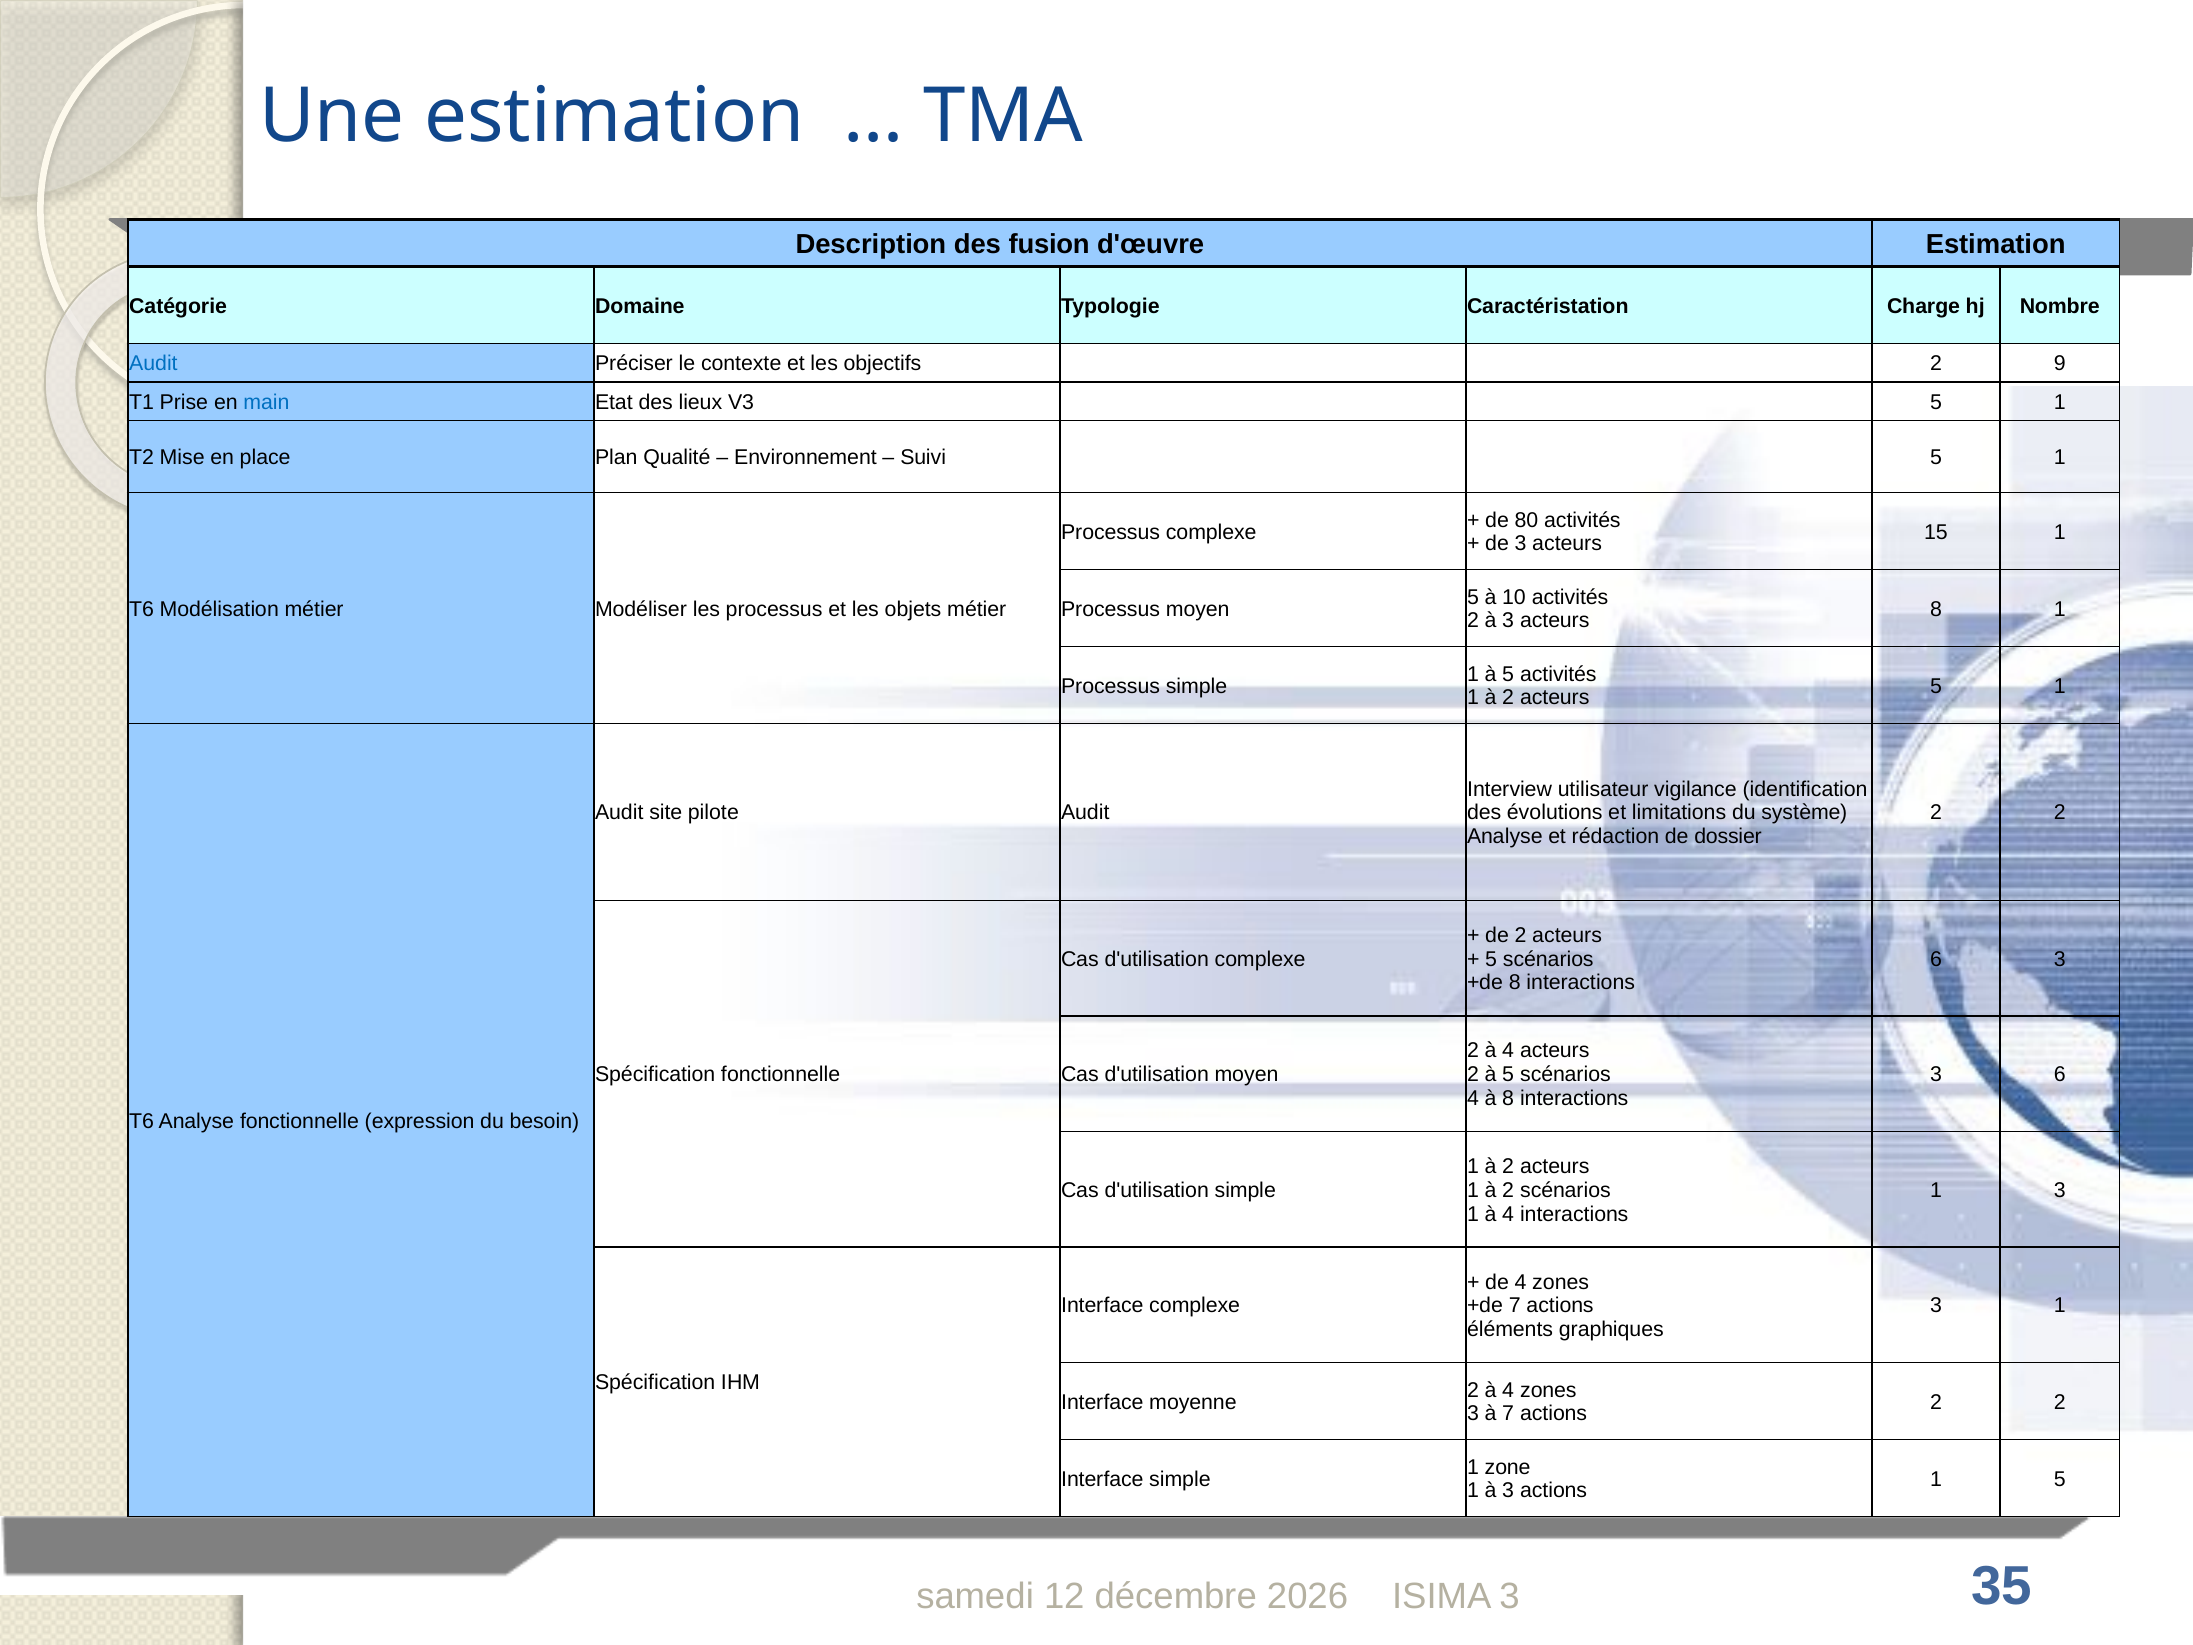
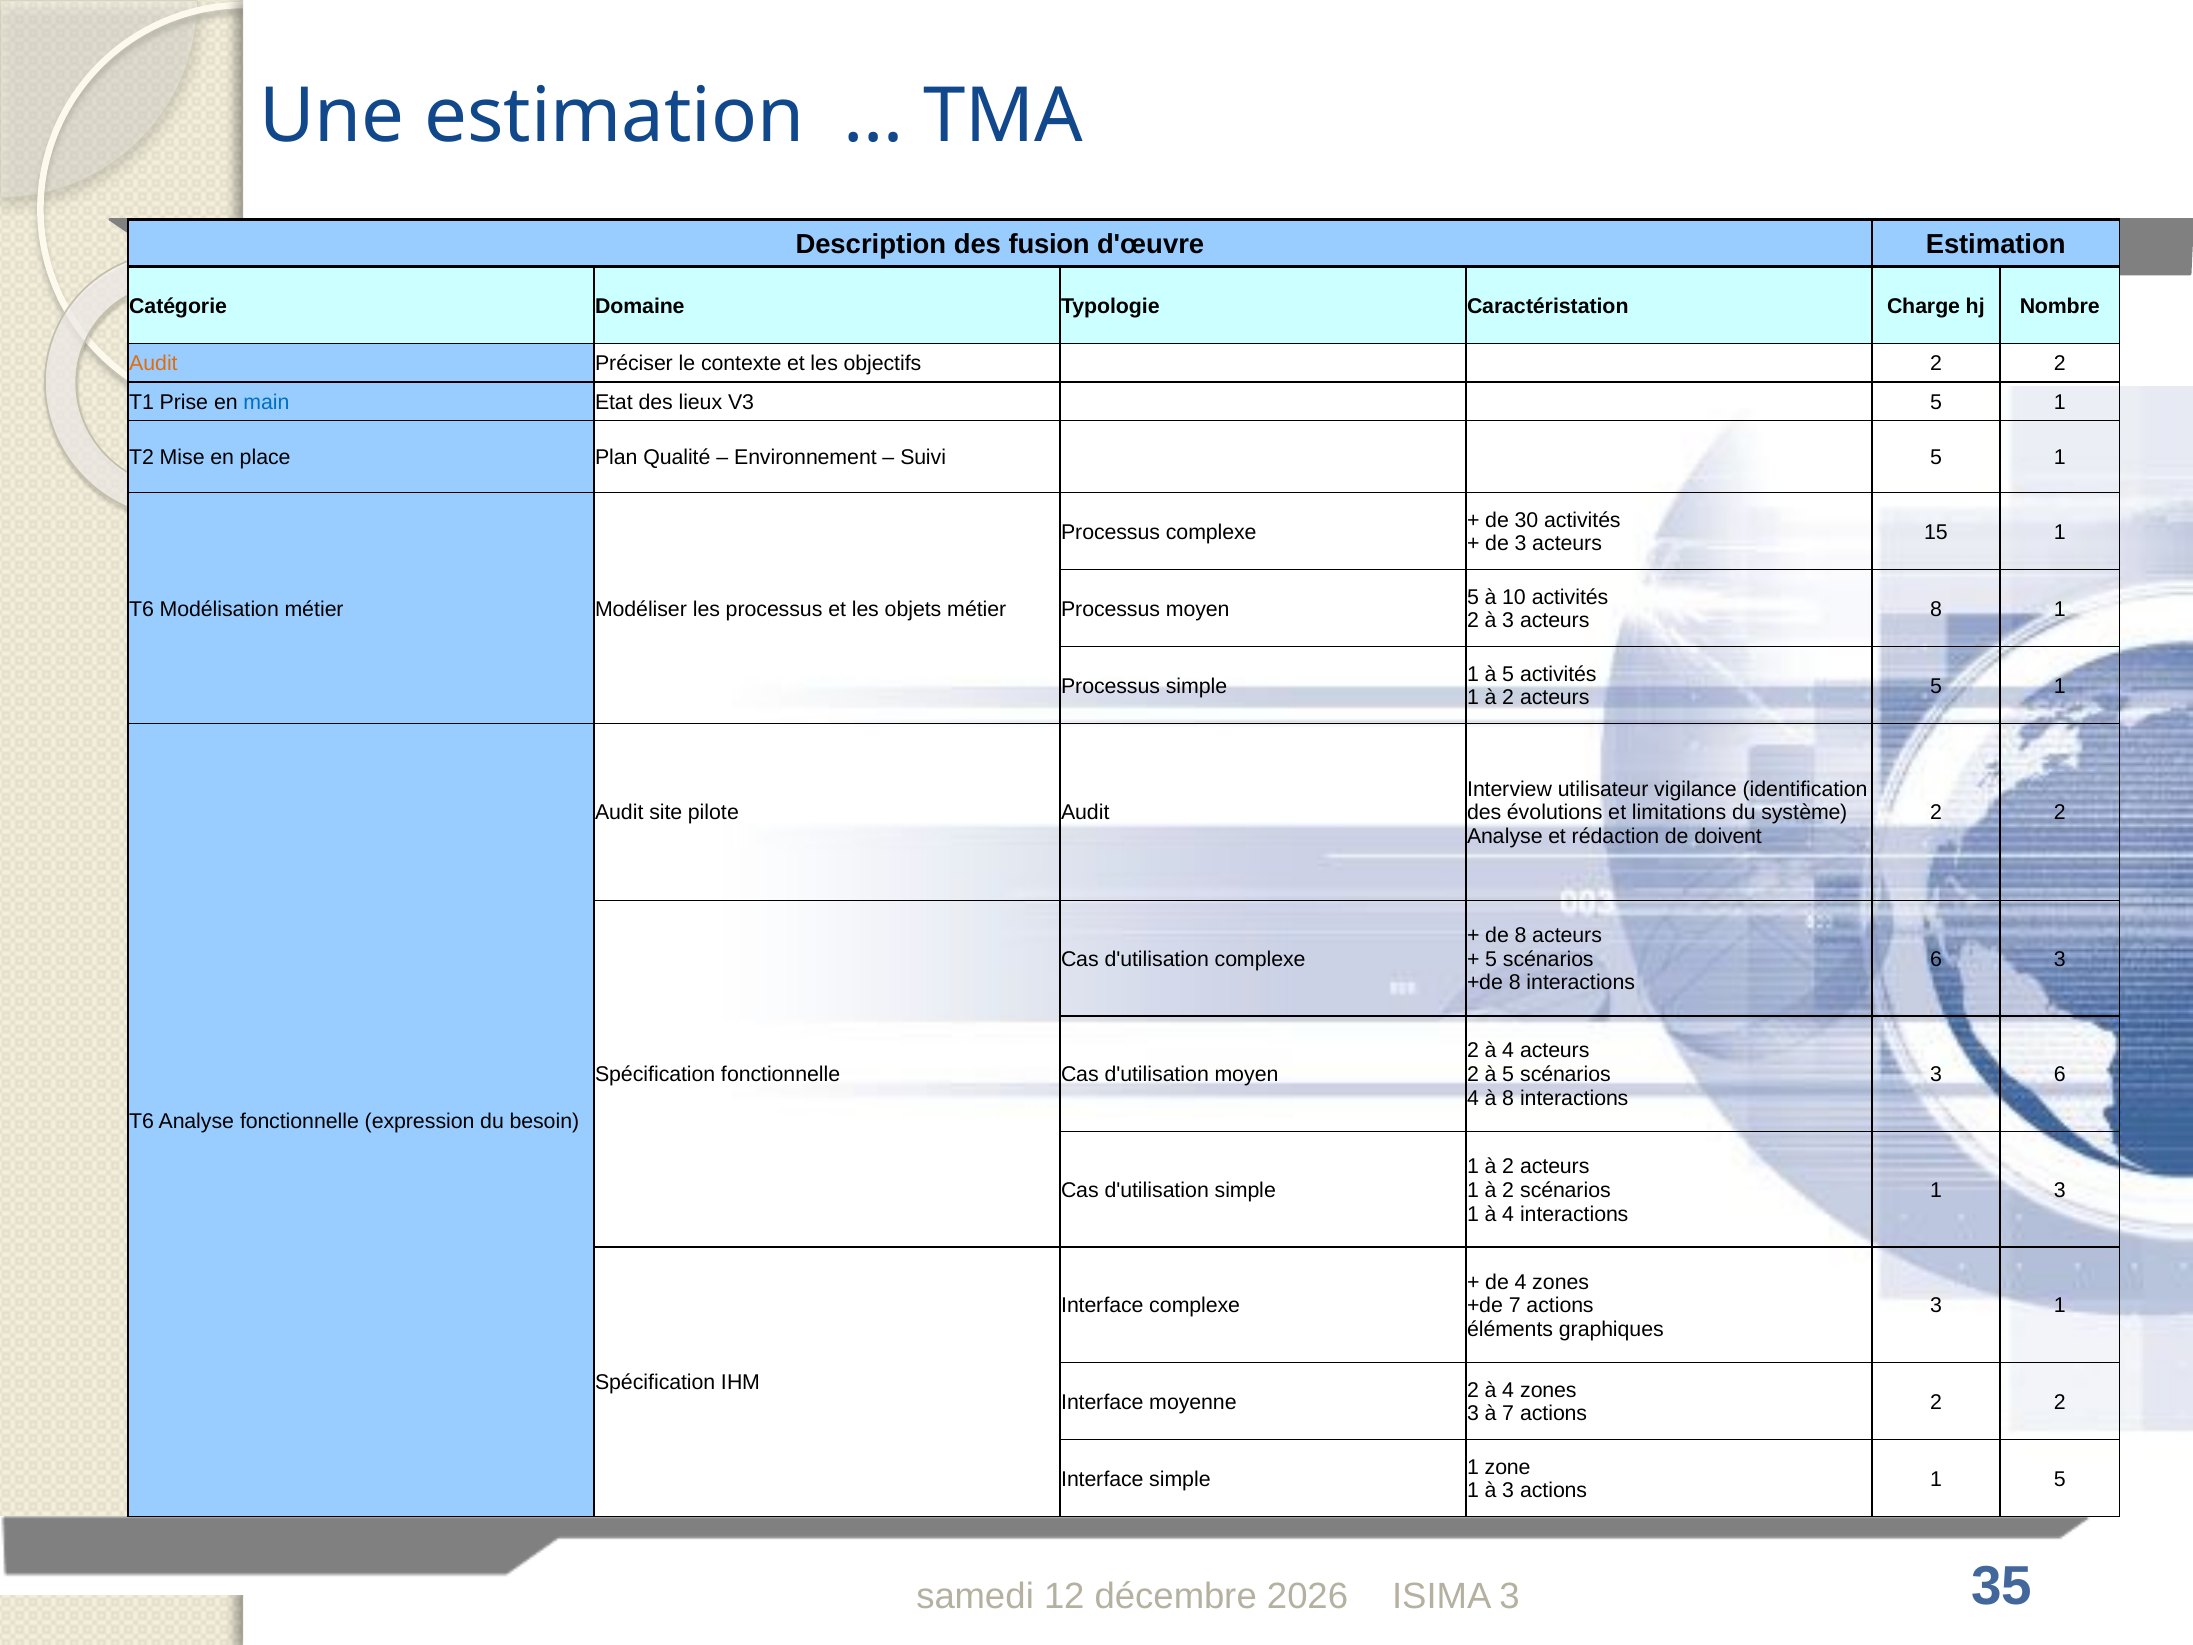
Audit at (153, 364) colour: blue -> orange
objectifs 2 9: 9 -> 2
80: 80 -> 30
dossier: dossier -> doivent
de 2: 2 -> 8
